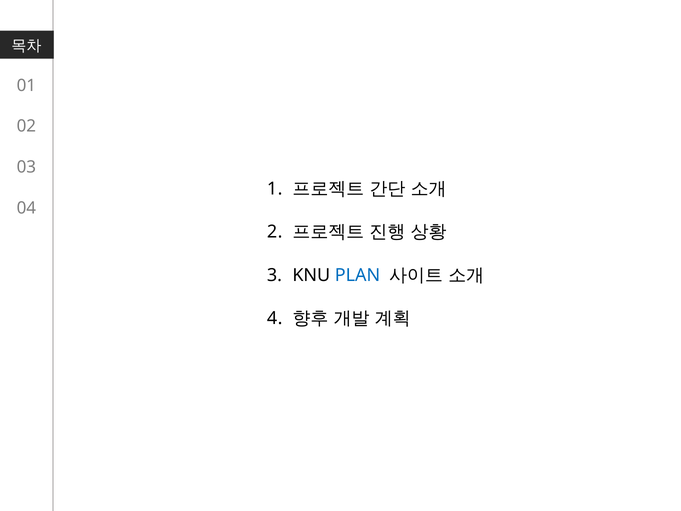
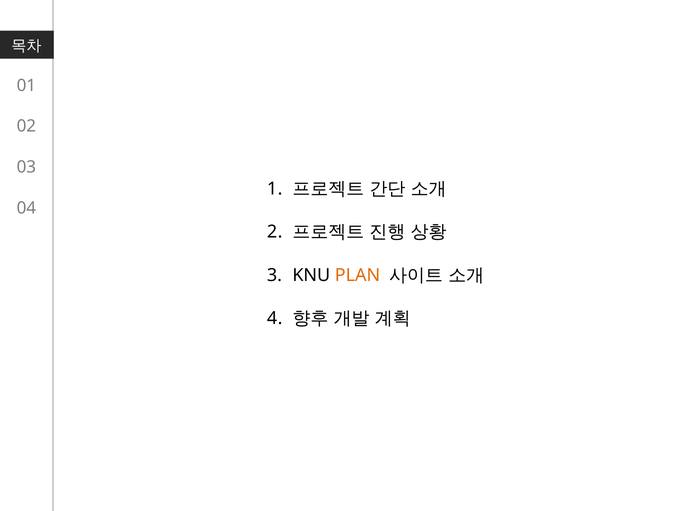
PLAN colour: blue -> orange
